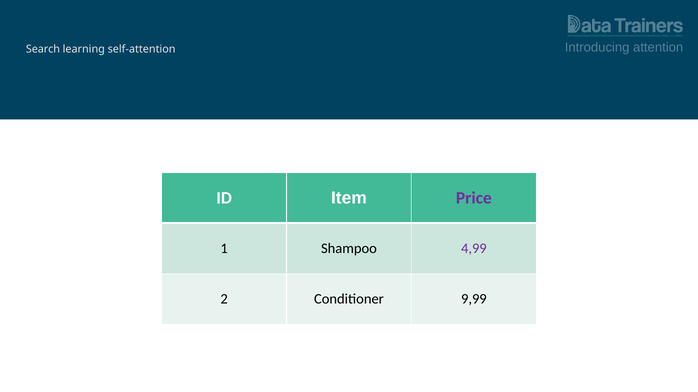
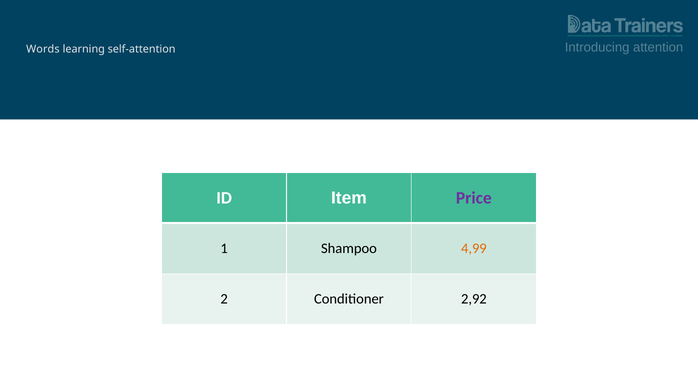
Search: Search -> Words
4,99 colour: purple -> orange
9,99: 9,99 -> 2,92
